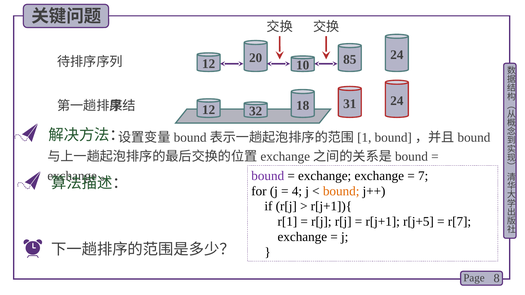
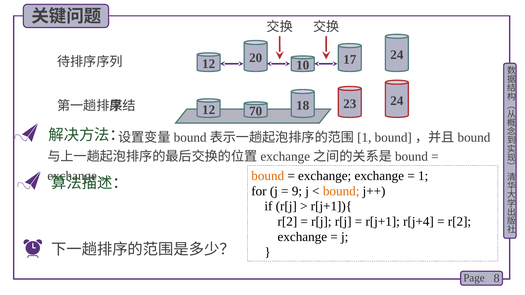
85: 85 -> 17
31: 31 -> 23
32: 32 -> 70
bound at (268, 176) colour: purple -> orange
7: 7 -> 1
4: 4 -> 9
r[1 at (287, 222): r[1 -> r[2
r[j+5: r[j+5 -> r[j+4
r[7 at (459, 222): r[7 -> r[2
